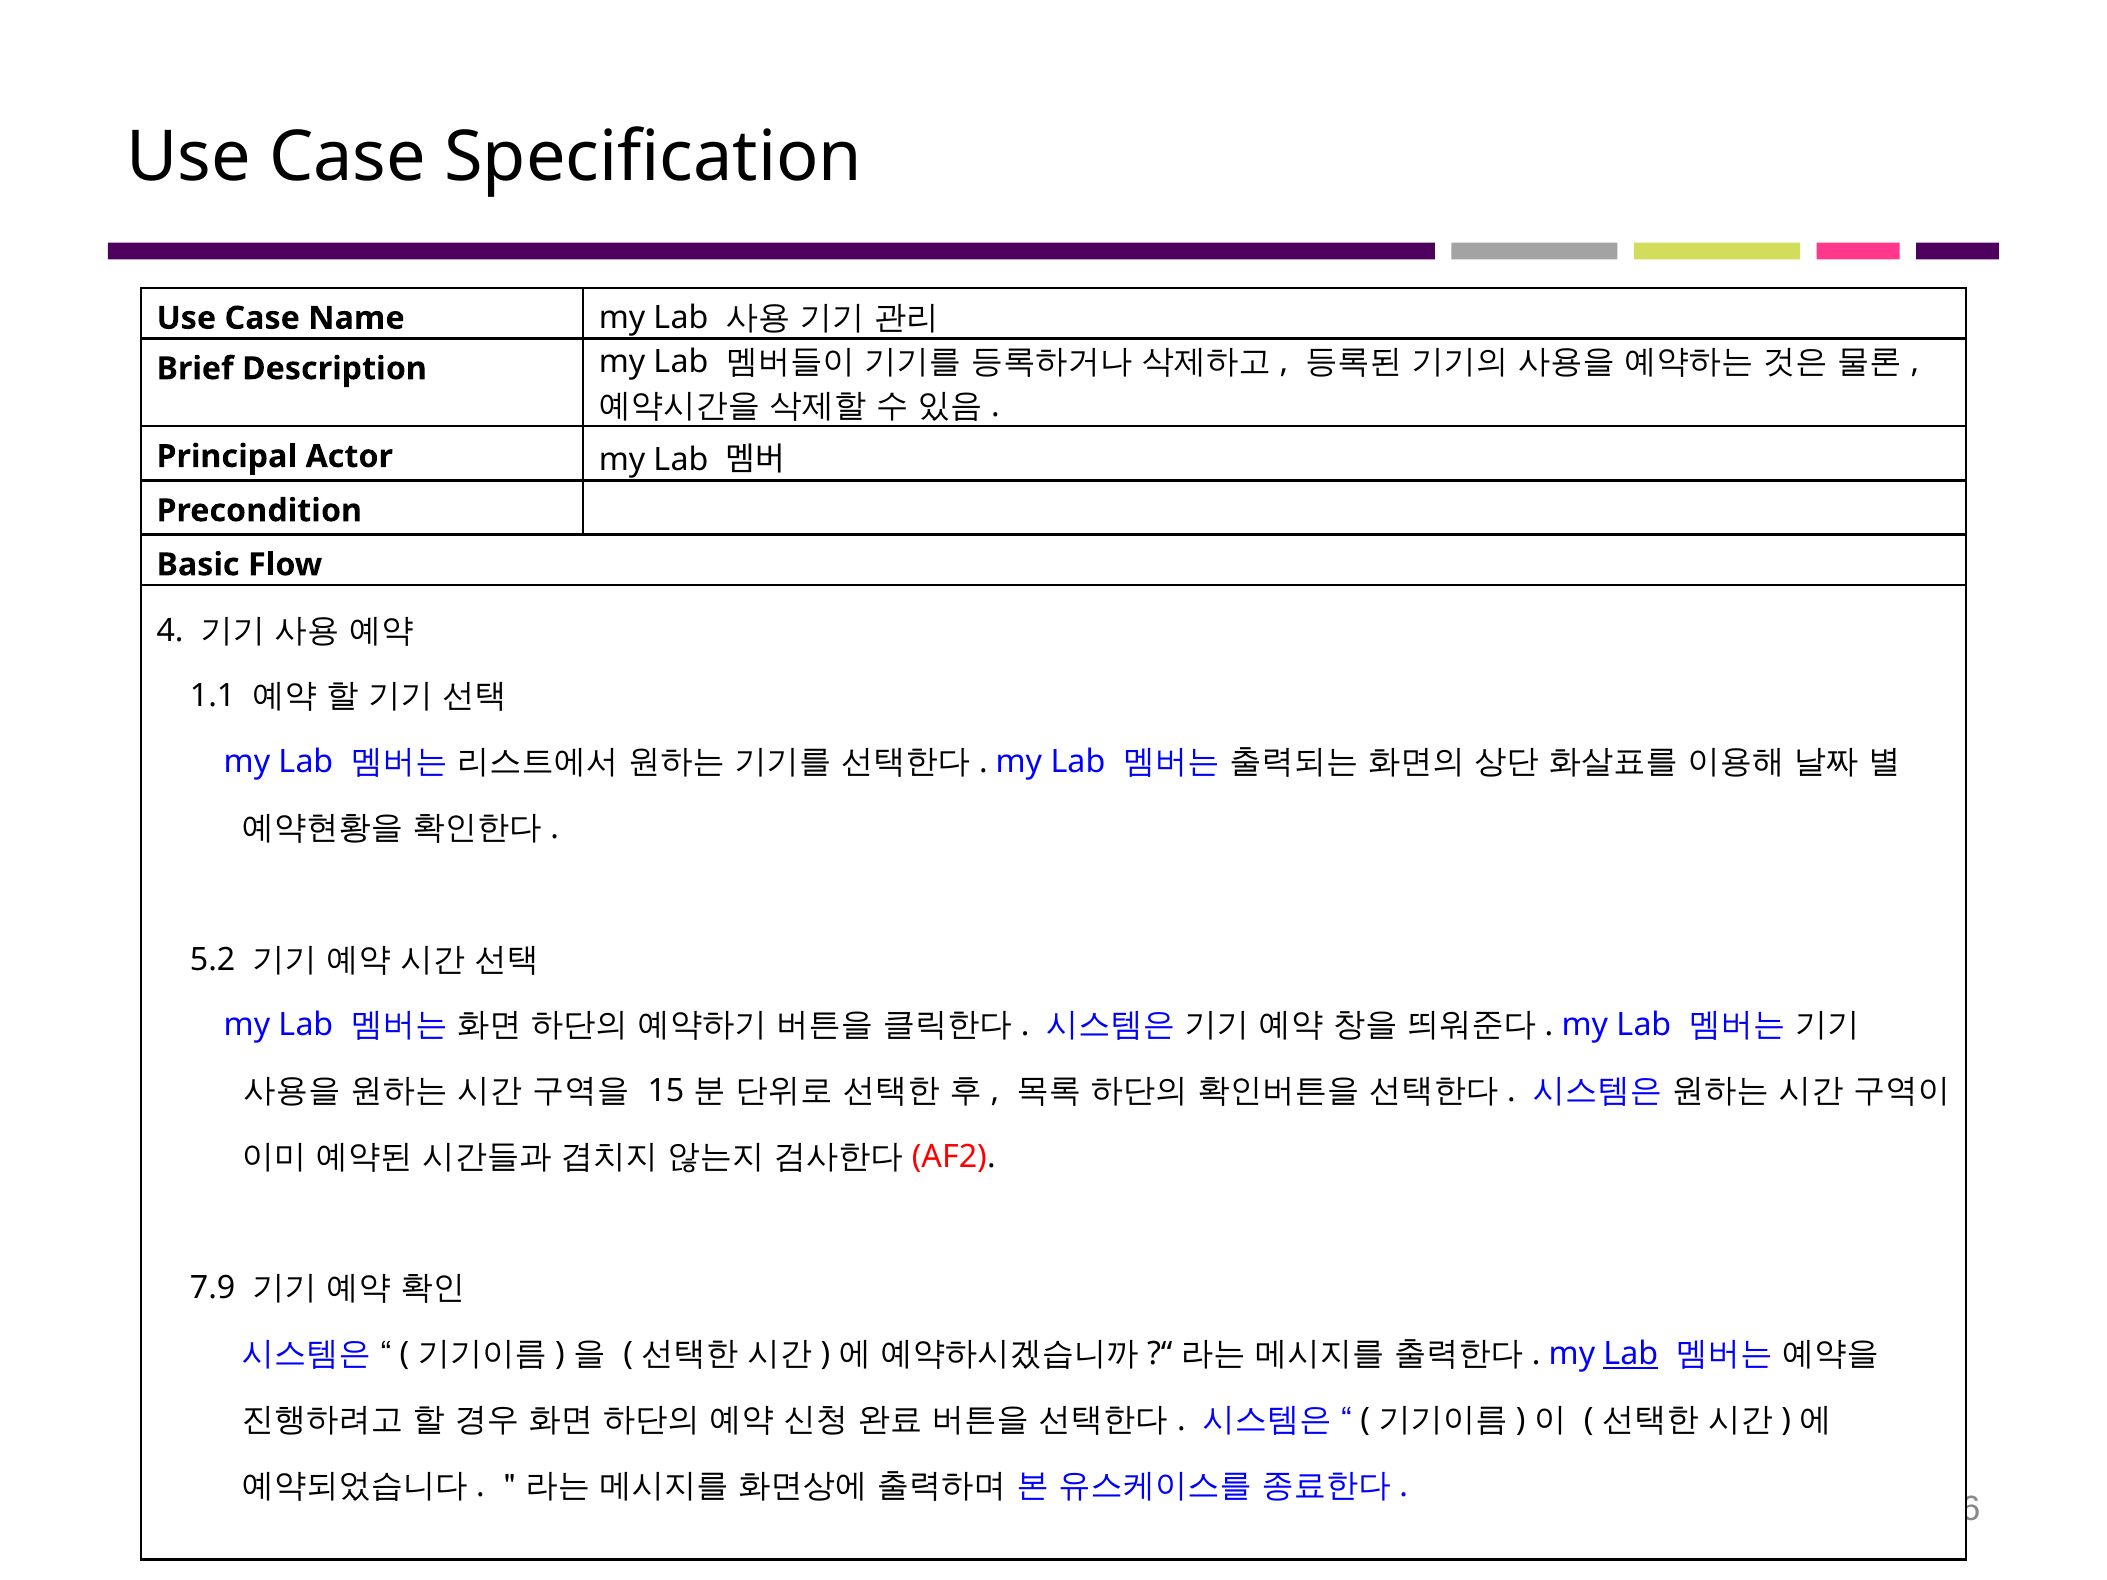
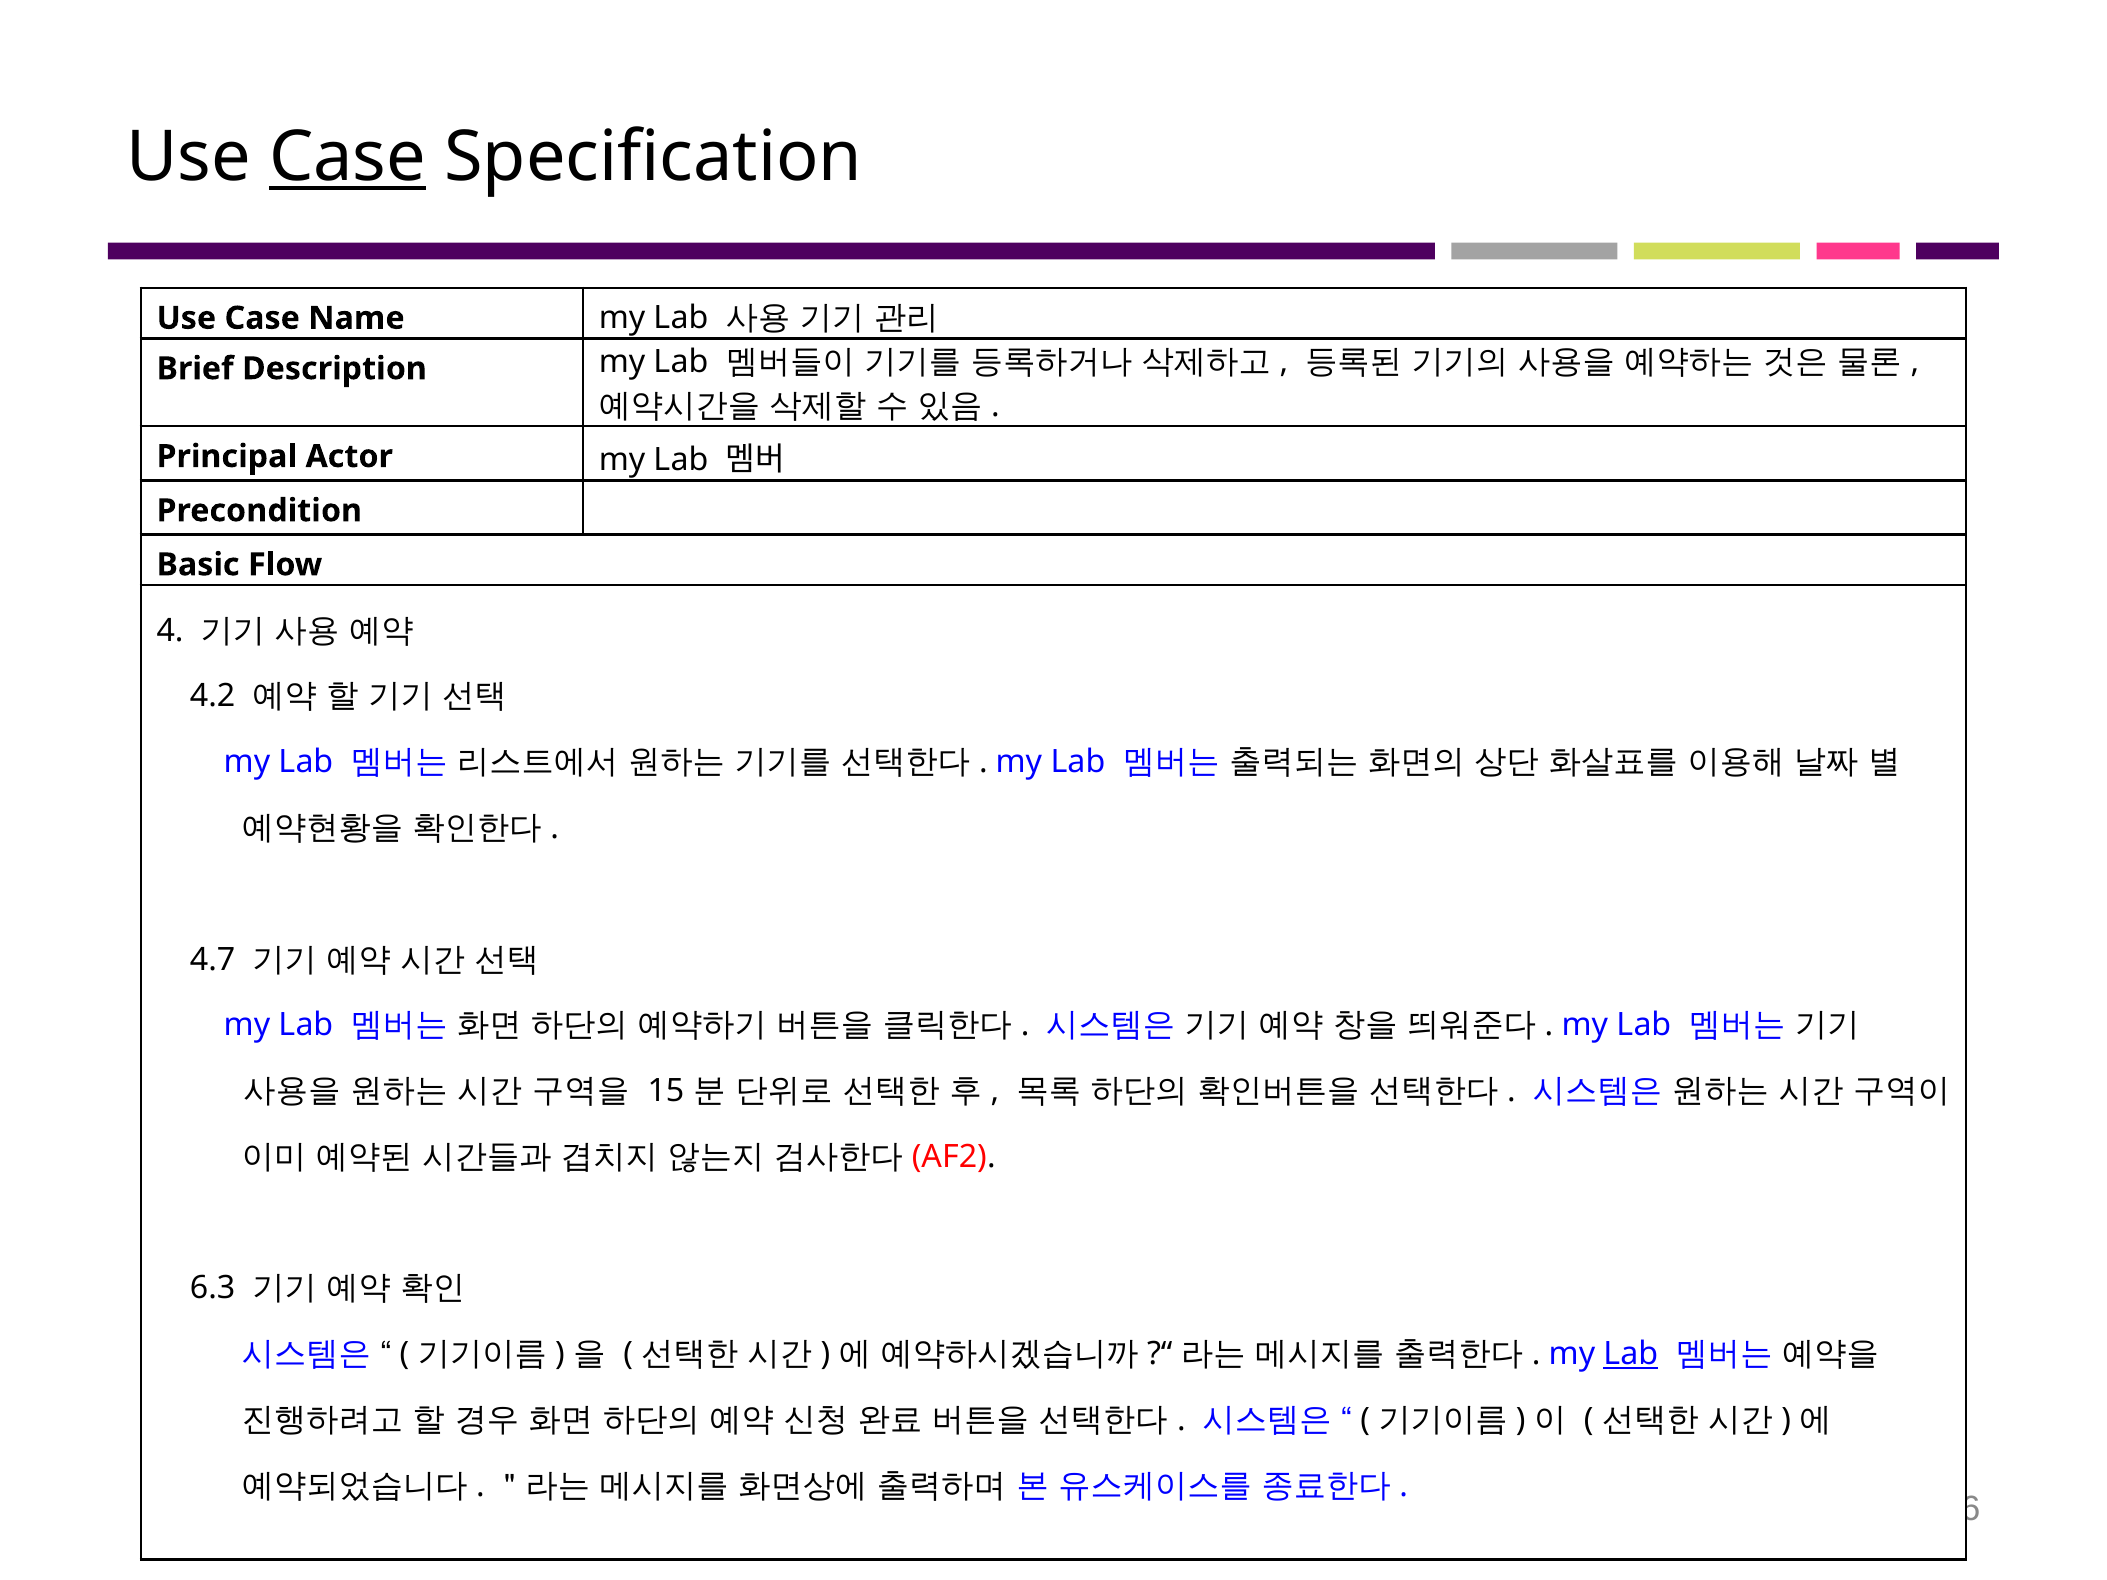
Case at (348, 158) underline: none -> present
1.1: 1.1 -> 4.2
5.2: 5.2 -> 4.7
7.9: 7.9 -> 6.3
